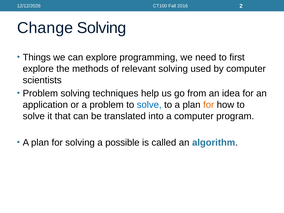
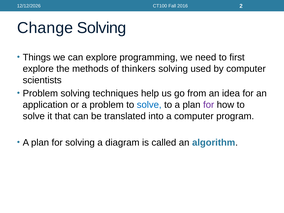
relevant: relevant -> thinkers
for at (209, 105) colour: orange -> purple
possible: possible -> diagram
